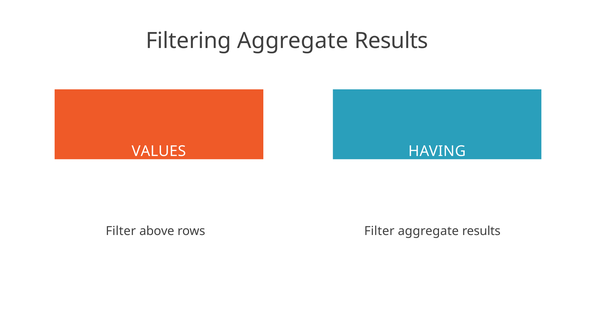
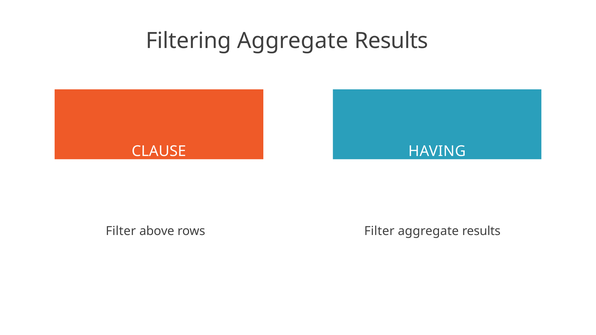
VALUES: VALUES -> CLAUSE
